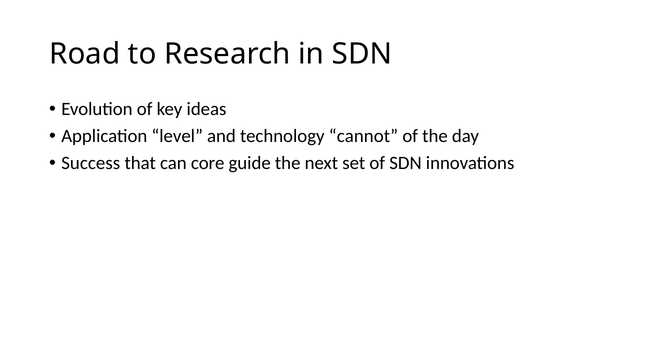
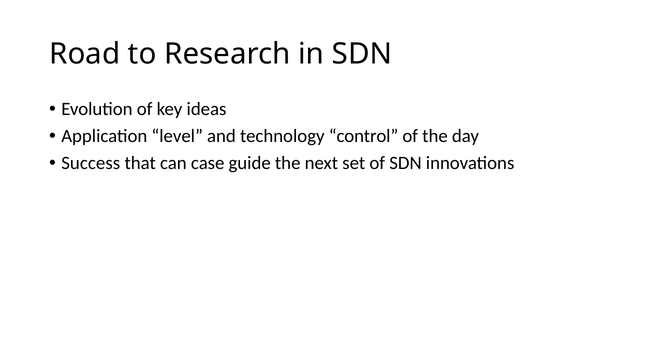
cannot: cannot -> control
core: core -> case
